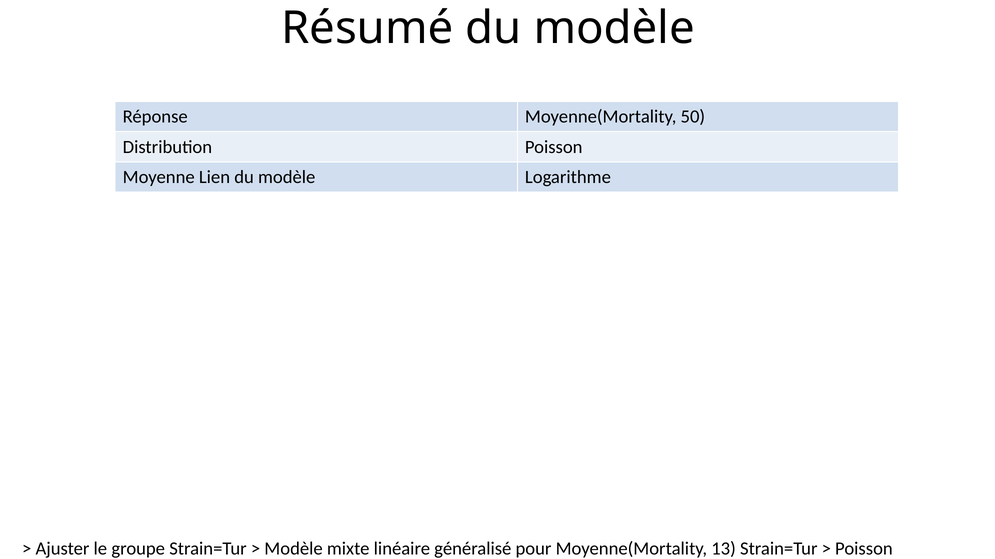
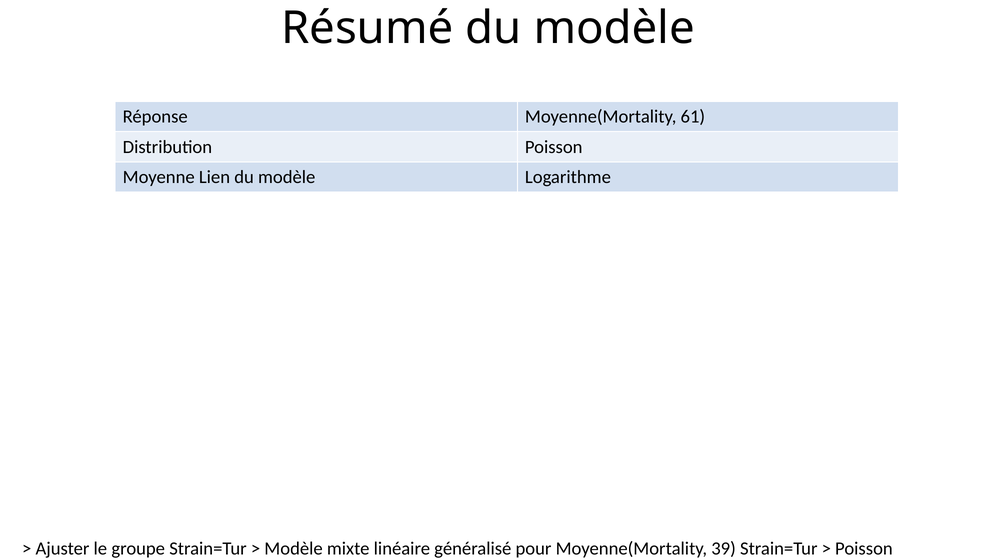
50: 50 -> 61
13: 13 -> 39
